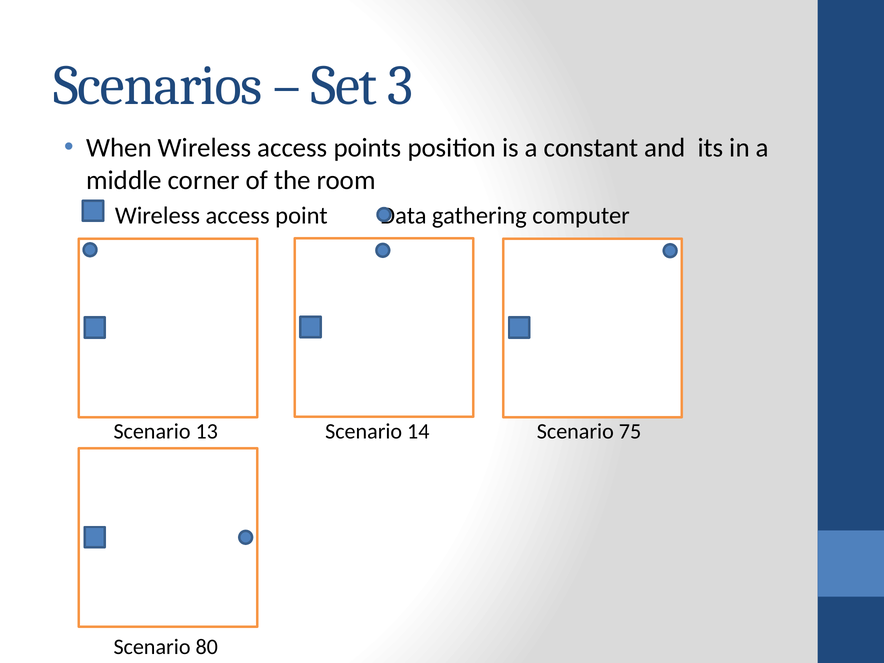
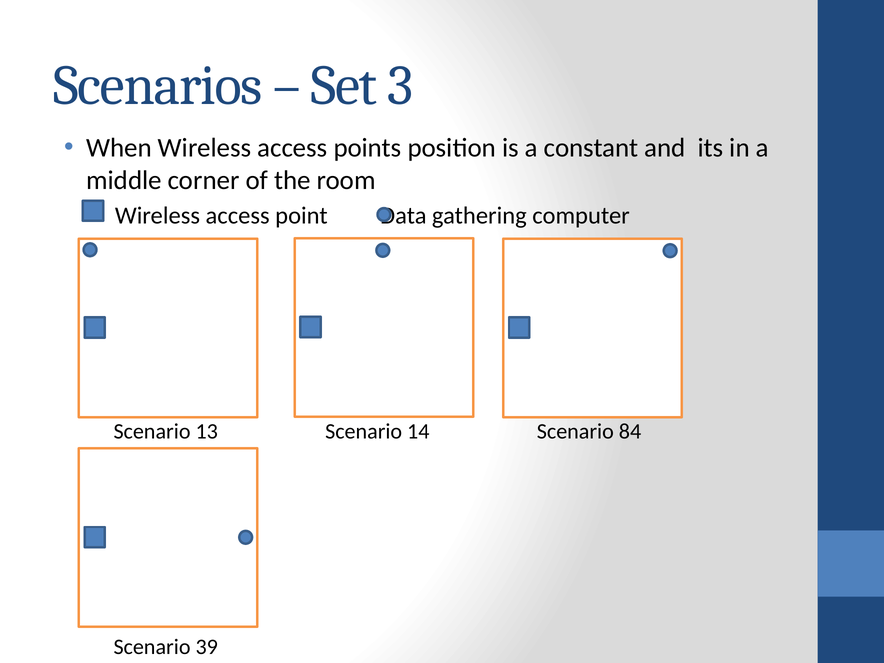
75: 75 -> 84
80: 80 -> 39
